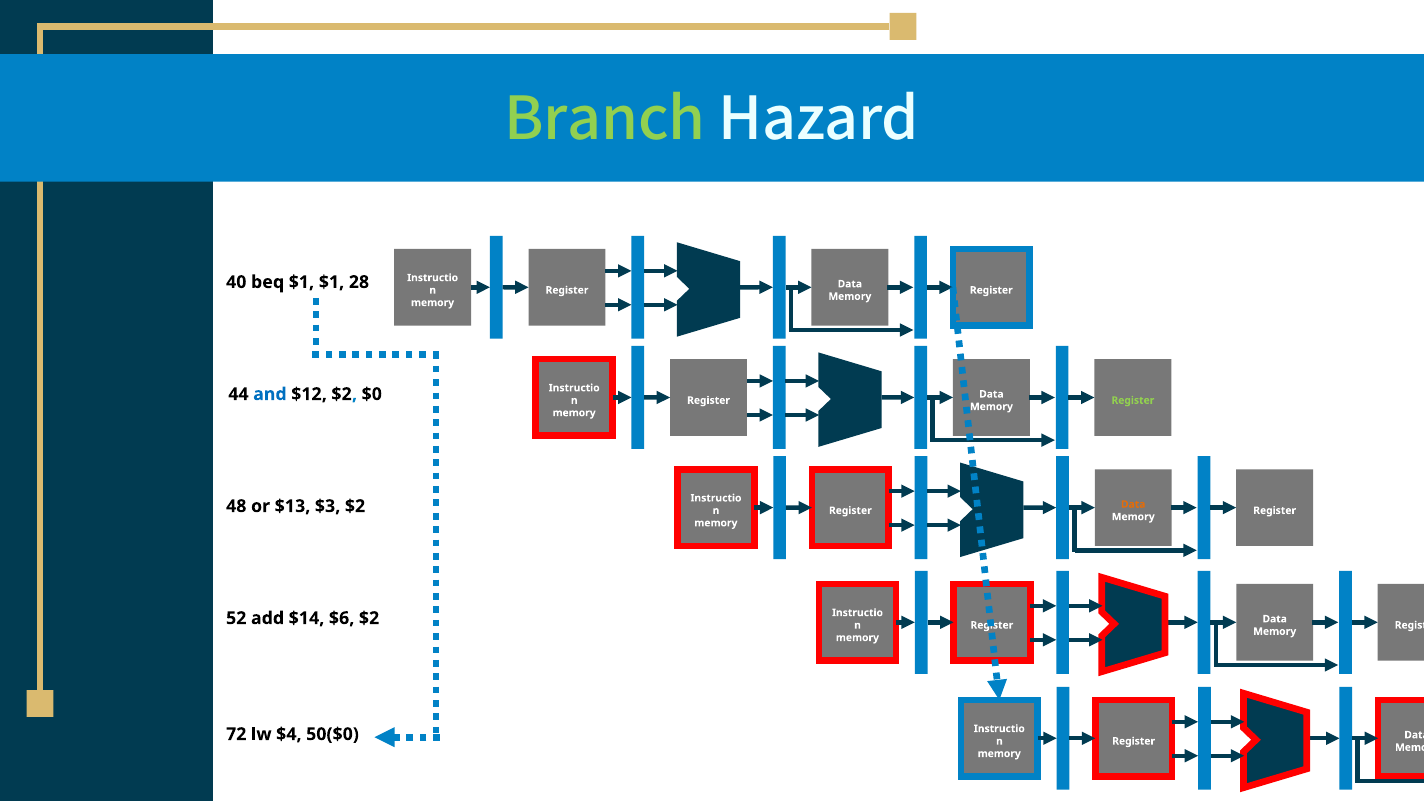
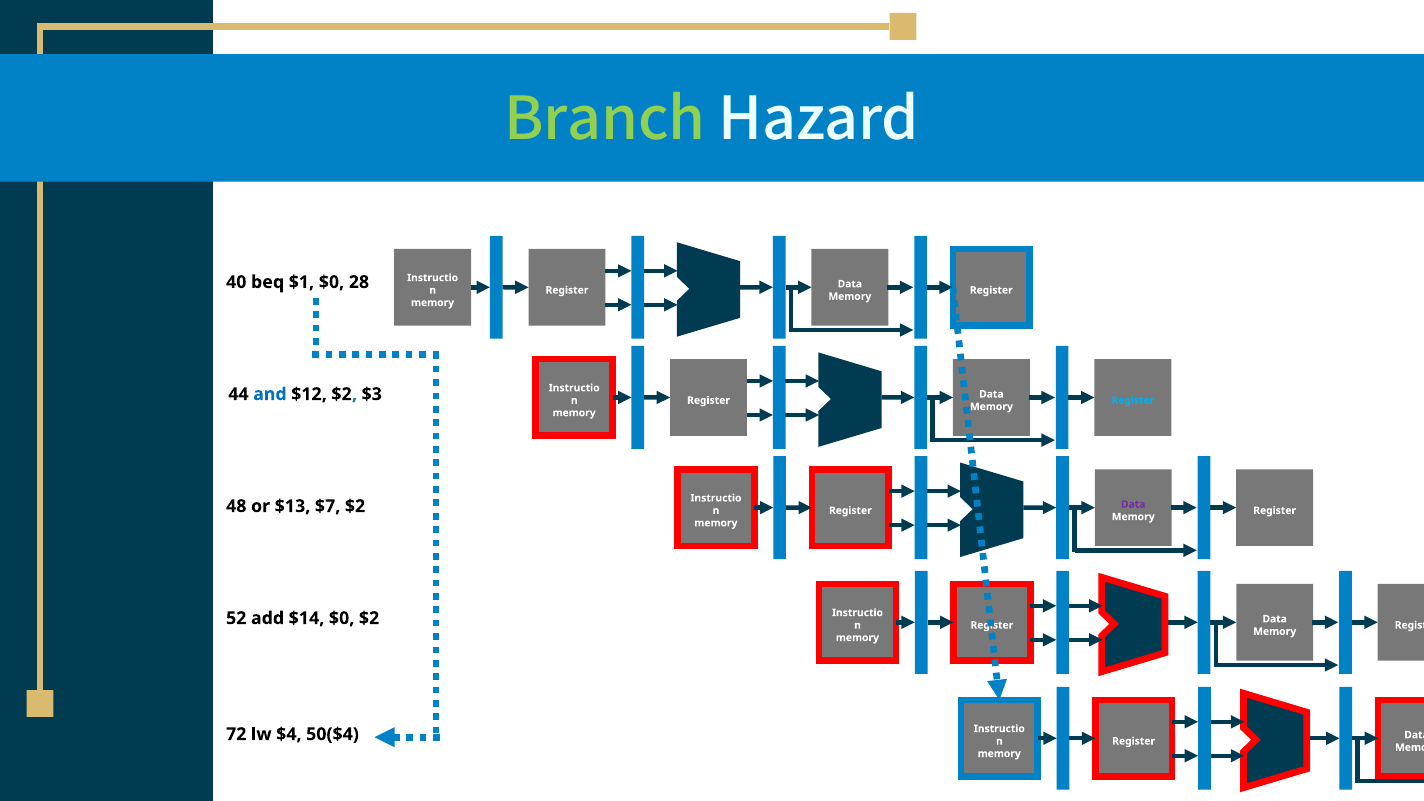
$1 $1: $1 -> $0
$0: $0 -> $3
Register at (1133, 400) colour: light green -> light blue
Data at (1133, 504) colour: orange -> purple
$3: $3 -> $7
$14 $6: $6 -> $0
50($0: 50($0 -> 50($4
